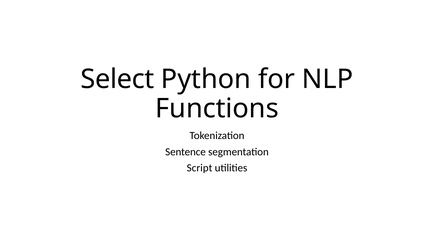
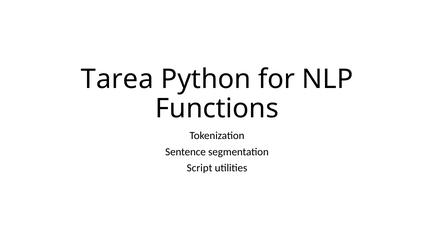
Select: Select -> Tarea
